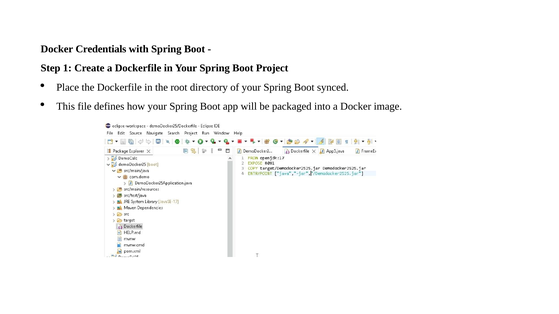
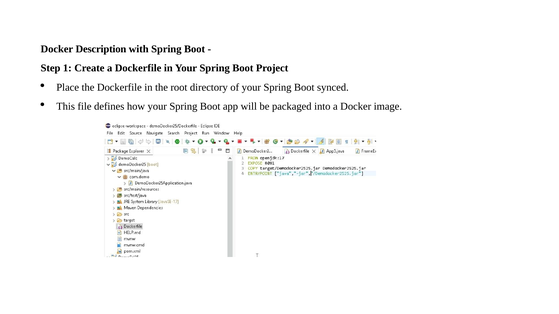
Credentials: Credentials -> Description
